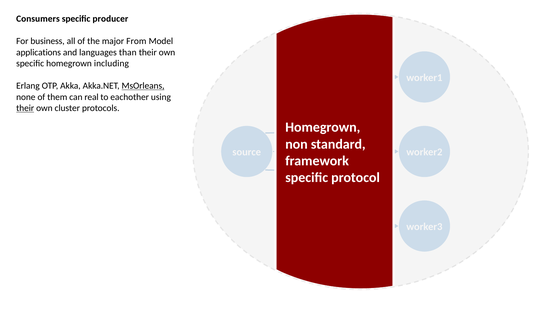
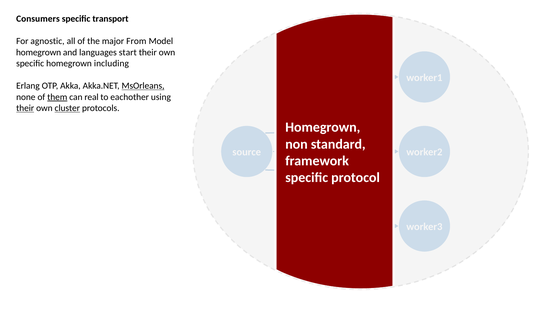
producer: producer -> transport
business: business -> agnostic
applications at (39, 52): applications -> homegrown
than: than -> start
them underline: none -> present
cluster at (67, 108) underline: none -> present
